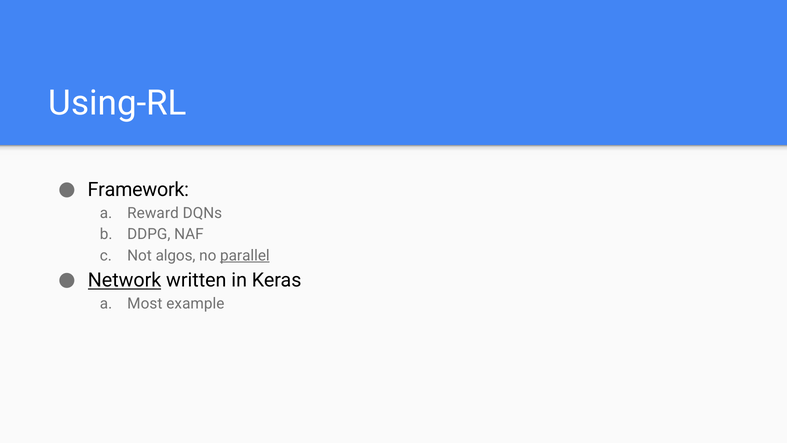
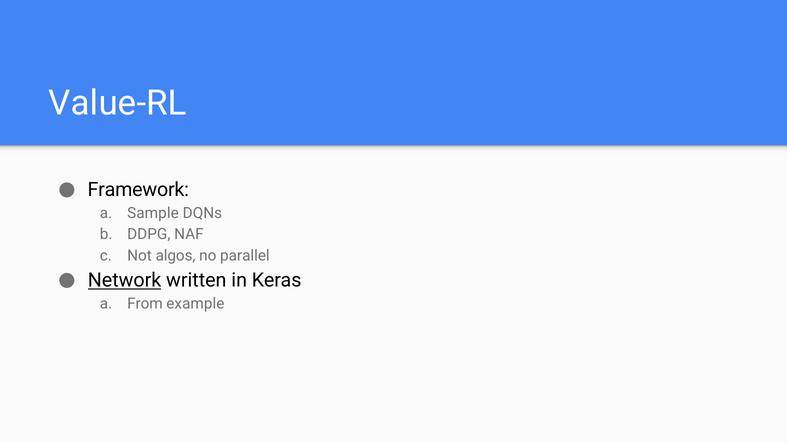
Using-RL: Using-RL -> Value-RL
Reward: Reward -> Sample
parallel underline: present -> none
Most: Most -> From
